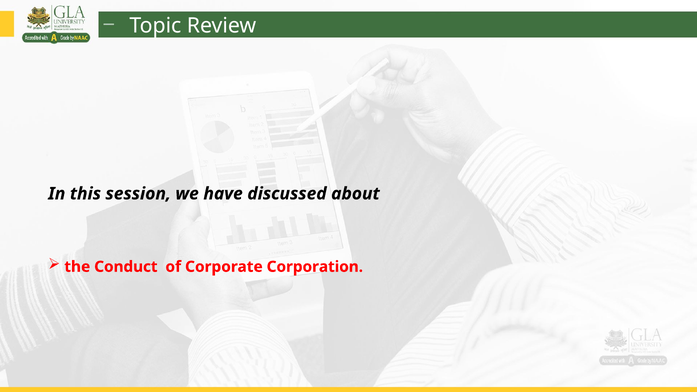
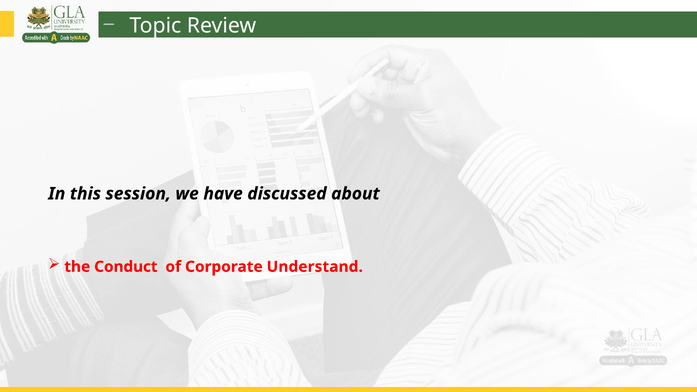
Corporation: Corporation -> Understand
